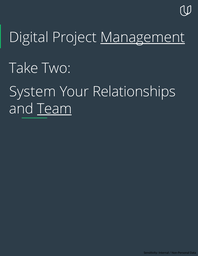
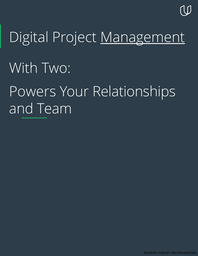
Take: Take -> With
System: System -> Powers
Team underline: present -> none
